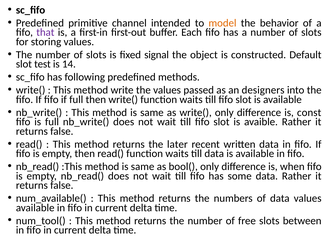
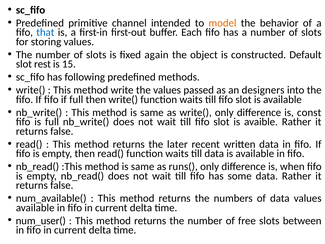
that colour: purple -> blue
signal: signal -> again
test: test -> rest
14: 14 -> 15
bool(: bool( -> runs(
num_tool(: num_tool( -> num_user(
